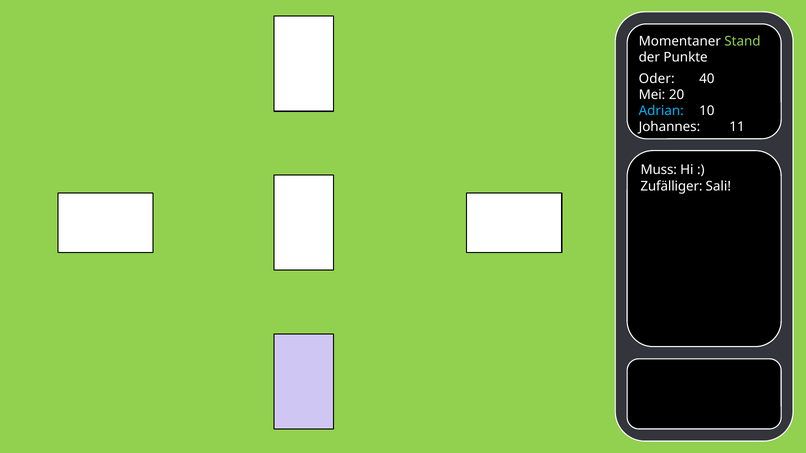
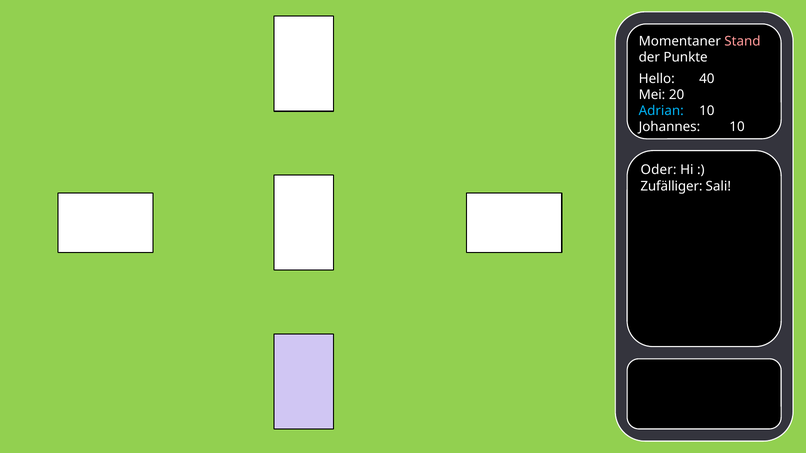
Stand colour: light green -> pink
Oder: Oder -> Hello
Johannes 11: 11 -> 10
Muss: Muss -> Oder
